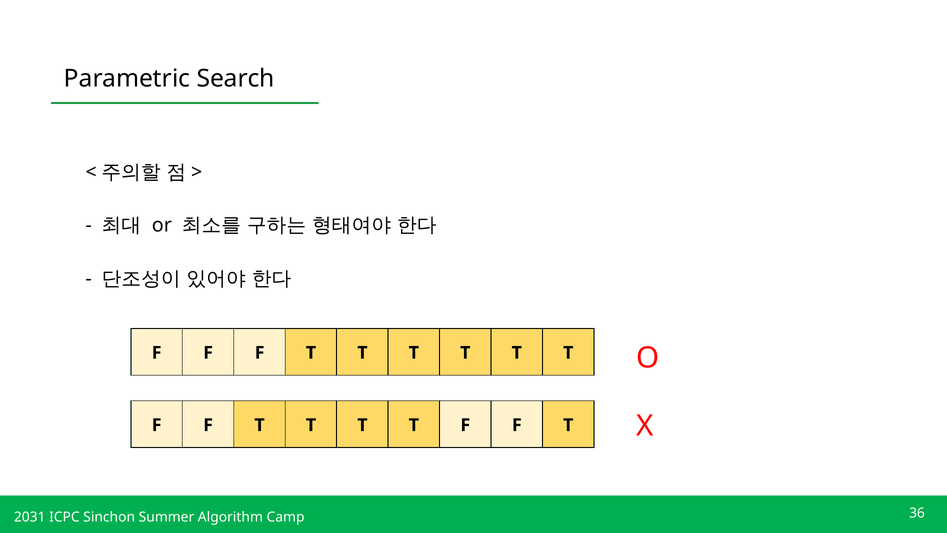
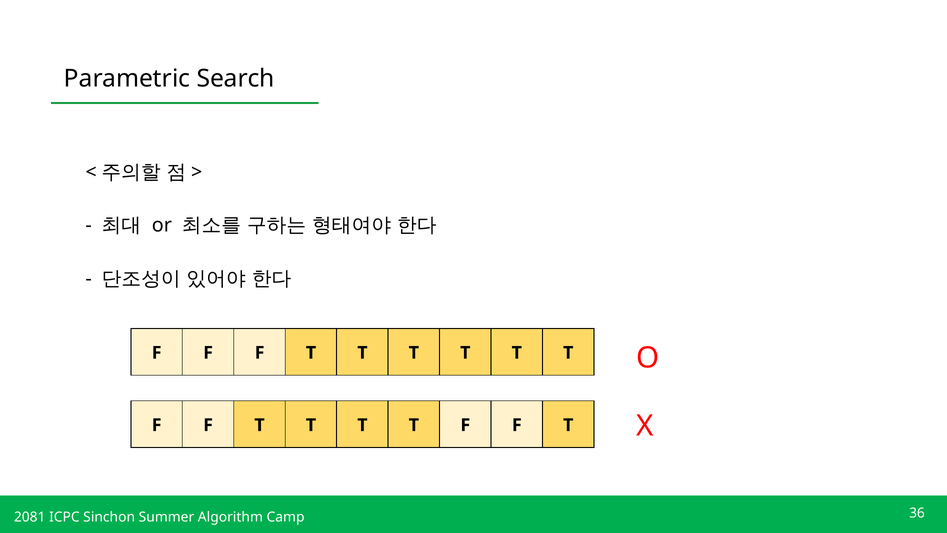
2031: 2031 -> 2081
